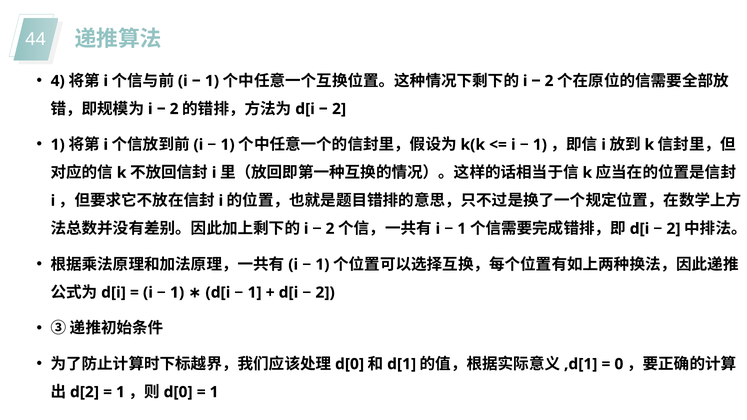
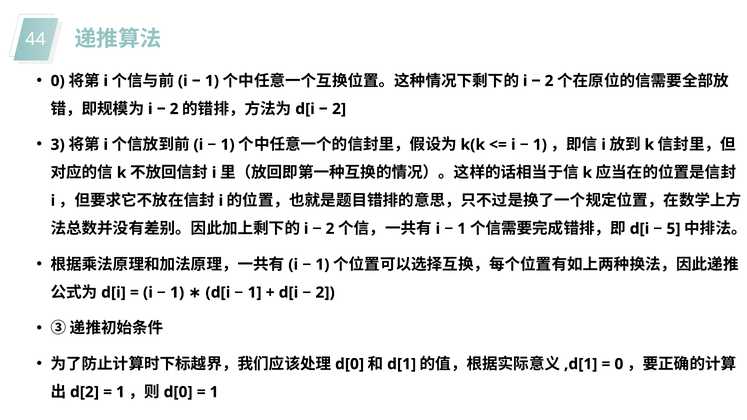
4 at (58, 81): 4 -> 0
1 at (58, 145): 1 -> 3
2 at (674, 229): 2 -> 5
